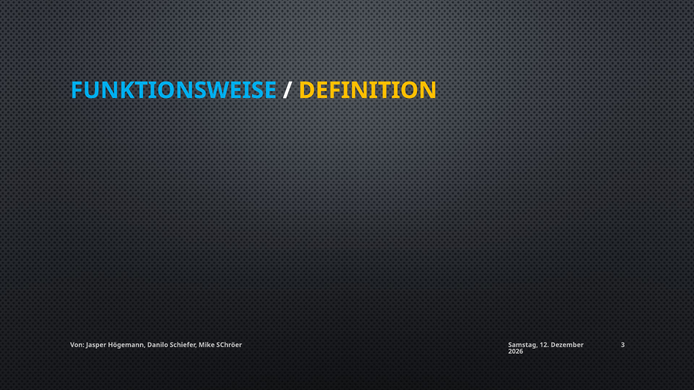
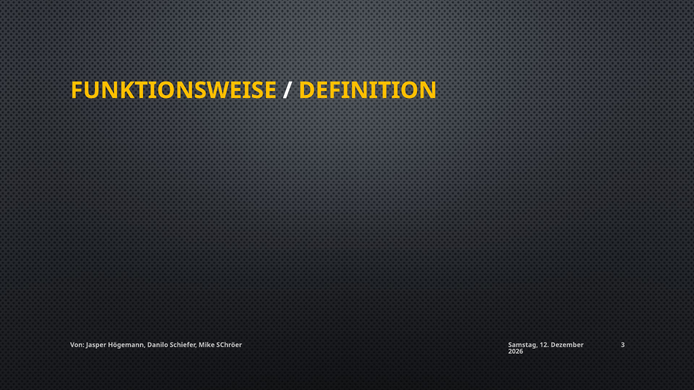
FUNKTIONSWEISE colour: light blue -> yellow
